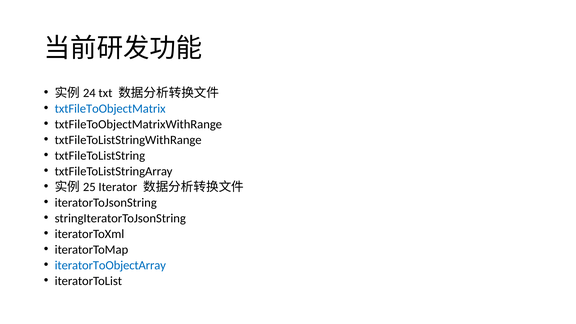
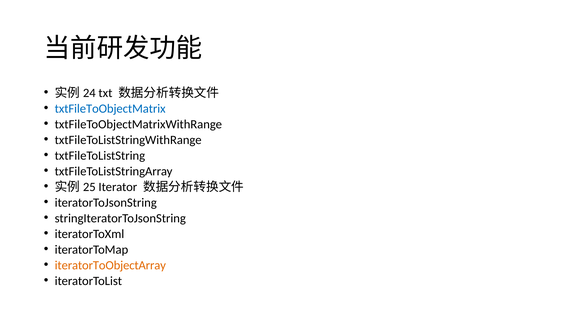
iteratorToObjectArray colour: blue -> orange
